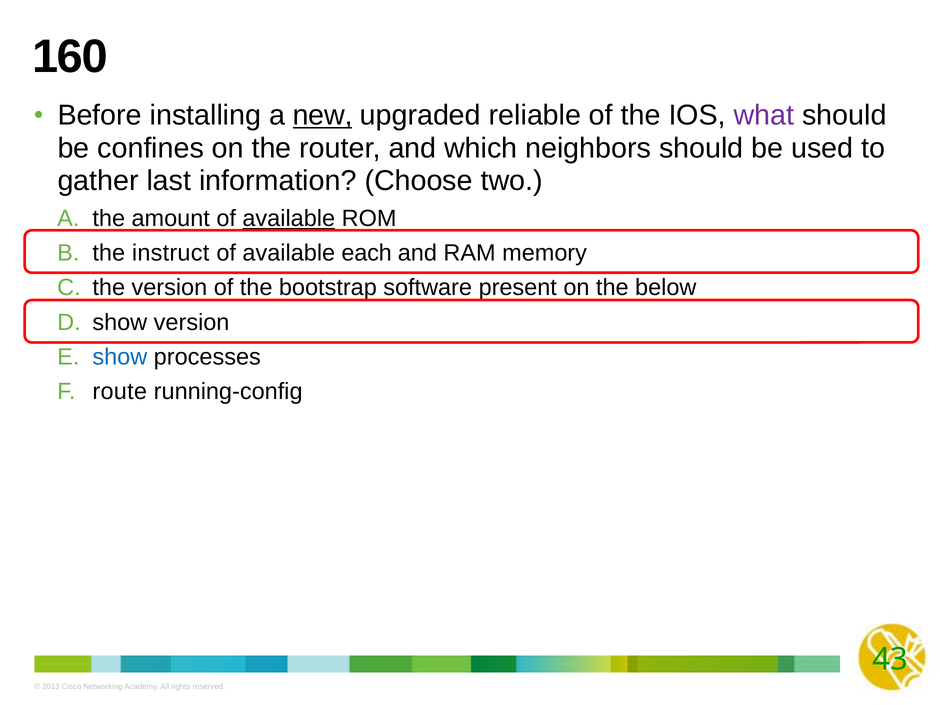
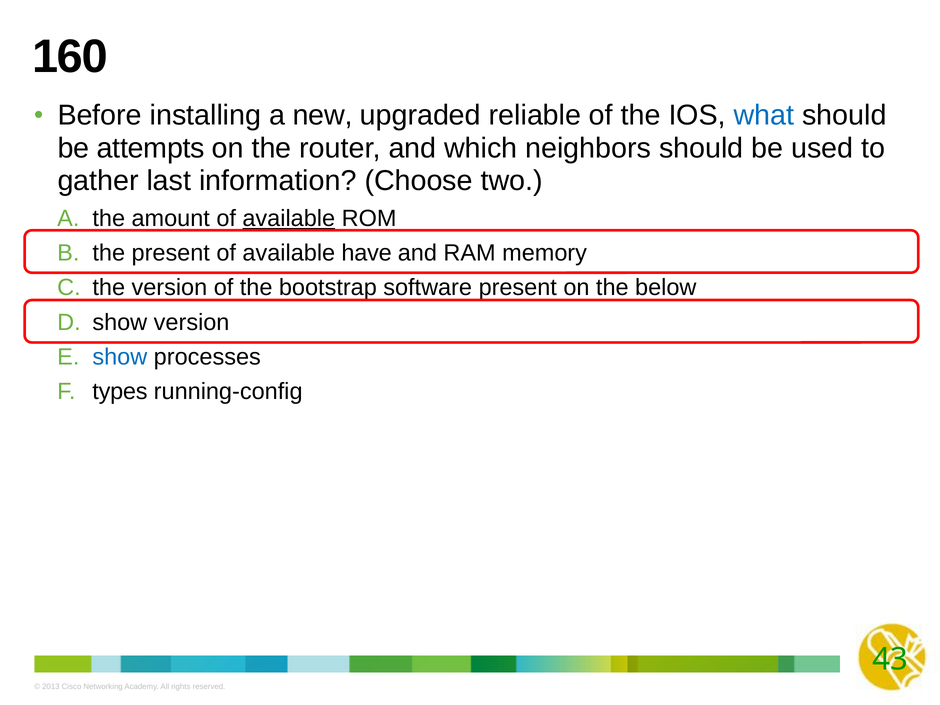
new underline: present -> none
what colour: purple -> blue
confines: confines -> attempts
the instruct: instruct -> present
each: each -> have
route: route -> types
